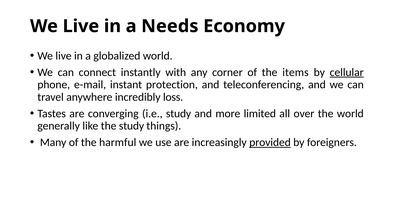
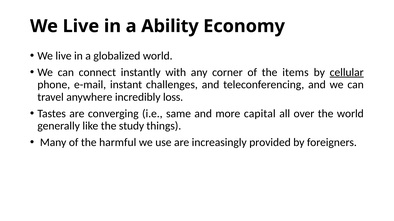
Needs: Needs -> Ability
protection: protection -> challenges
i.e study: study -> same
limited: limited -> capital
provided underline: present -> none
